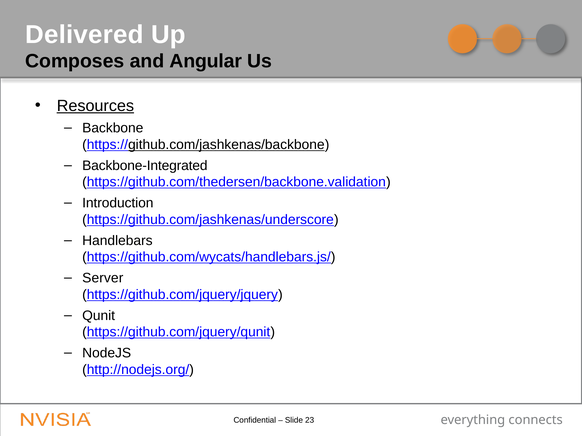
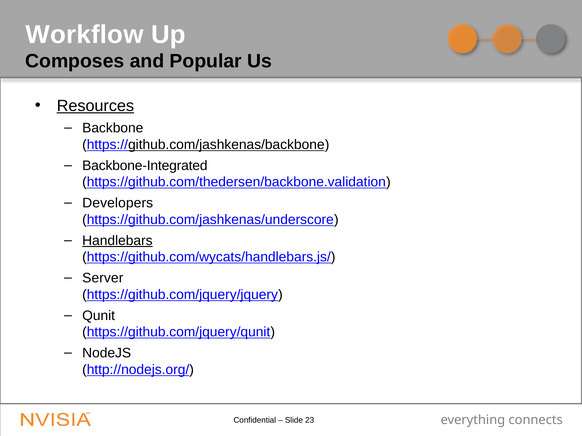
Delivered: Delivered -> Workflow
Angular: Angular -> Popular
Introduction: Introduction -> Developers
Handlebars underline: none -> present
